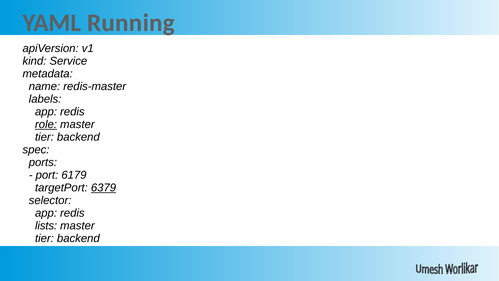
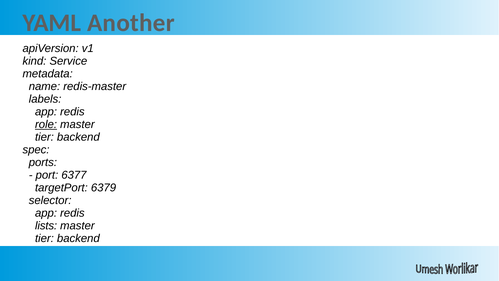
Running: Running -> Another
6179: 6179 -> 6377
6379 underline: present -> none
